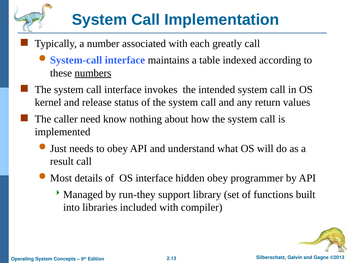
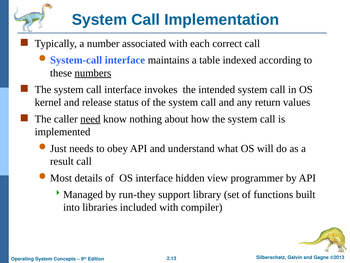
greatly: greatly -> correct
need underline: none -> present
hidden obey: obey -> view
